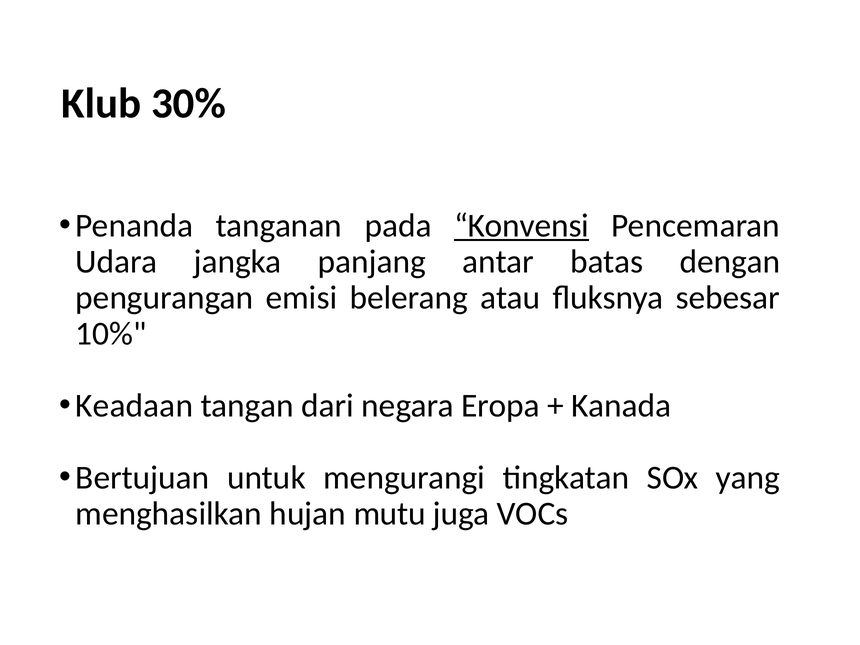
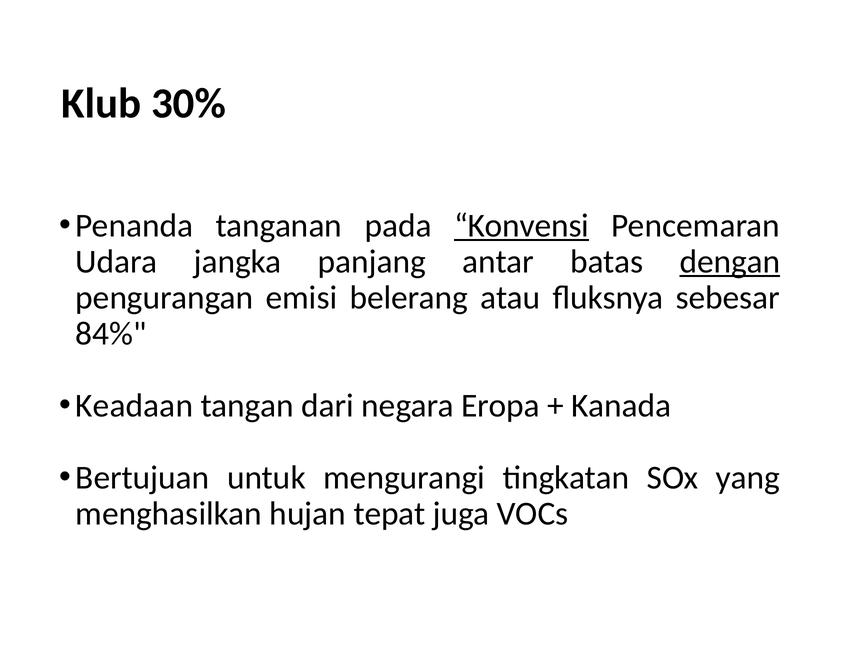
dengan underline: none -> present
10%: 10% -> 84%
mutu: mutu -> tepat
